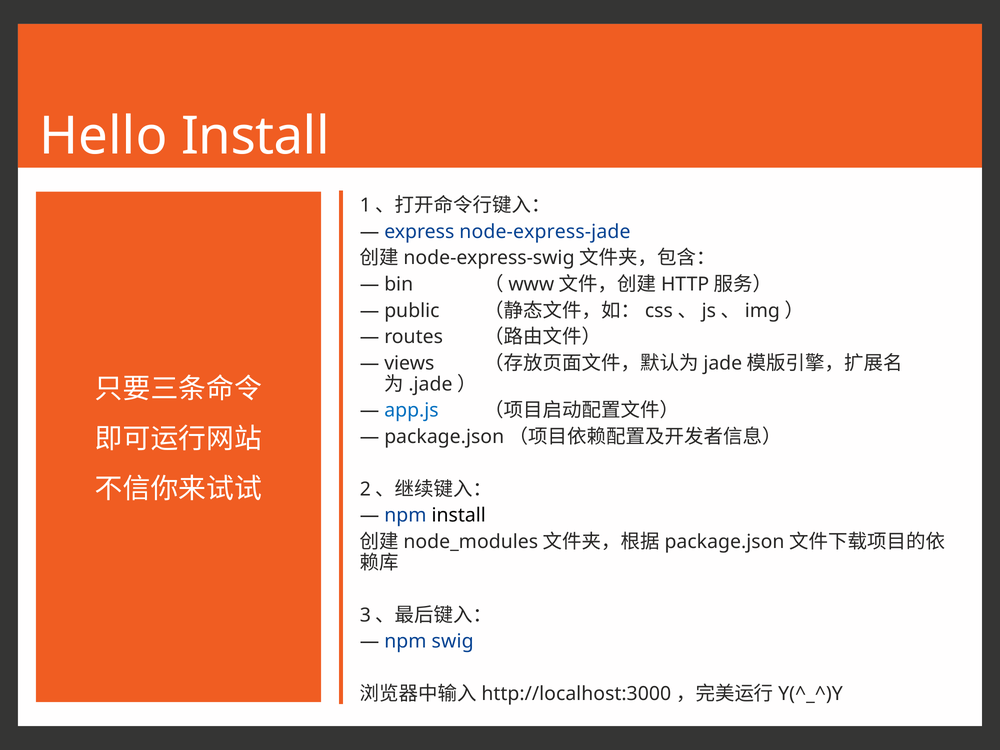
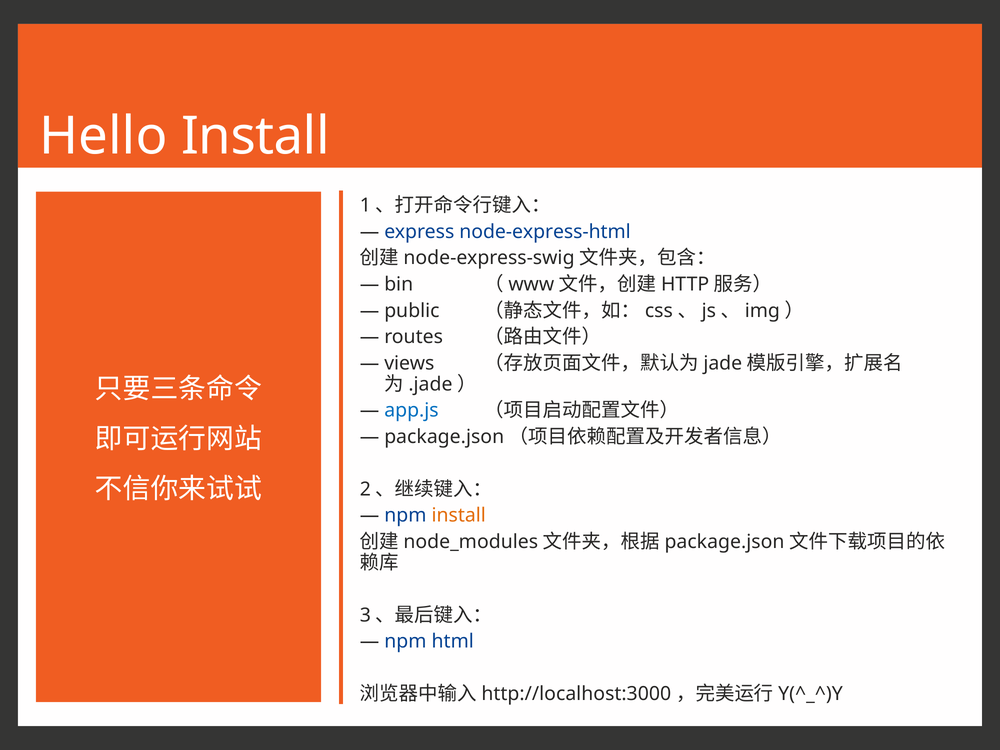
node-express-jade: node-express-jade -> node-express-html
install at (459, 515) colour: black -> orange
swig: swig -> html
